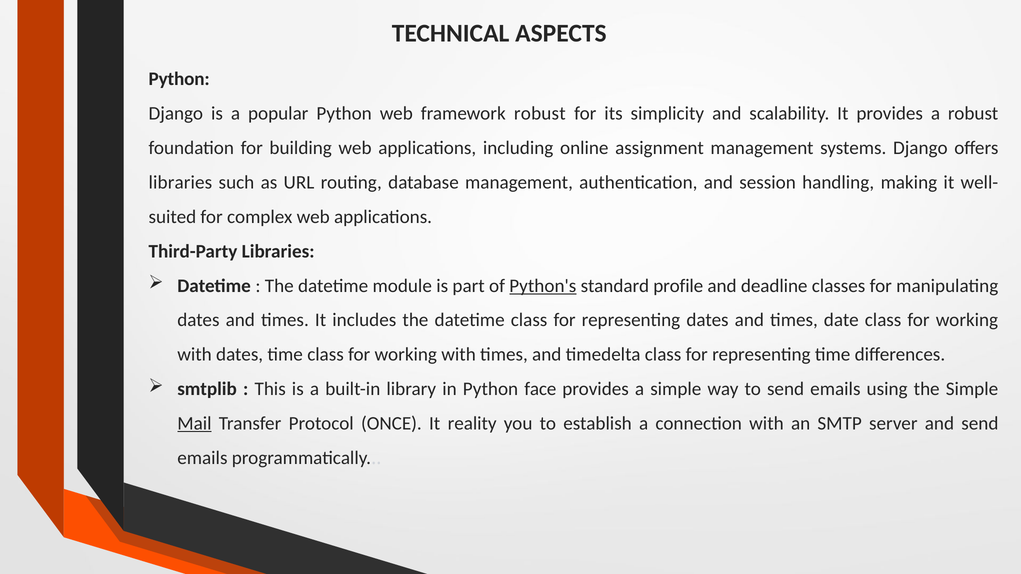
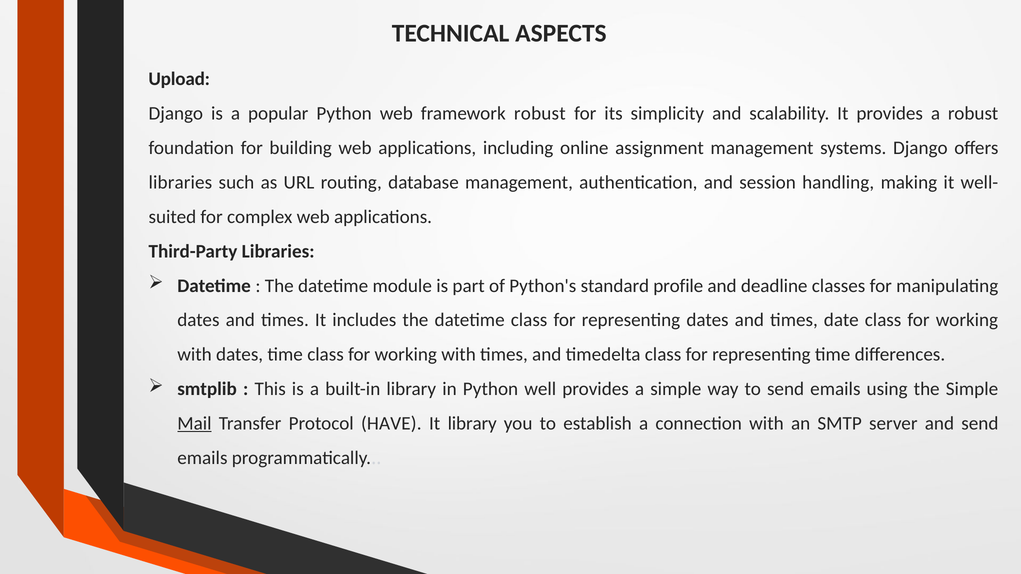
Python at (179, 79): Python -> Upload
Python's underline: present -> none
face: face -> well
ONCE: ONCE -> HAVE
It reality: reality -> library
